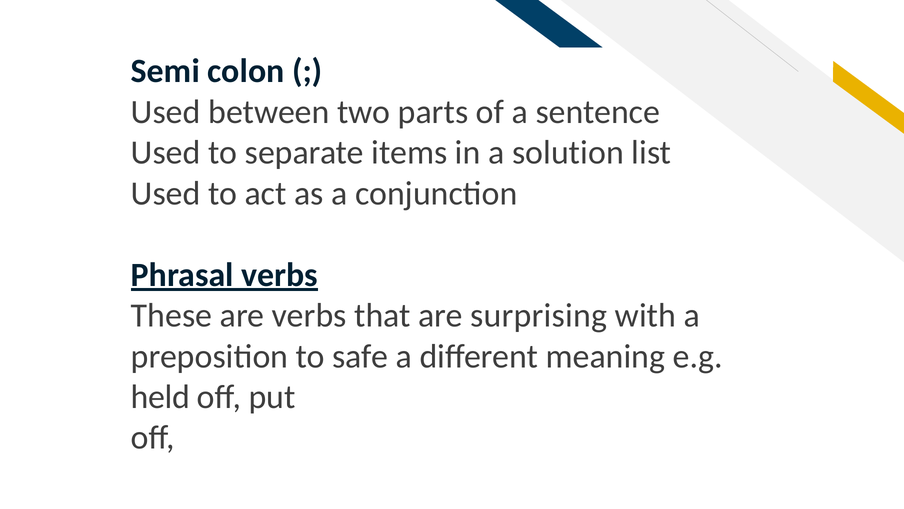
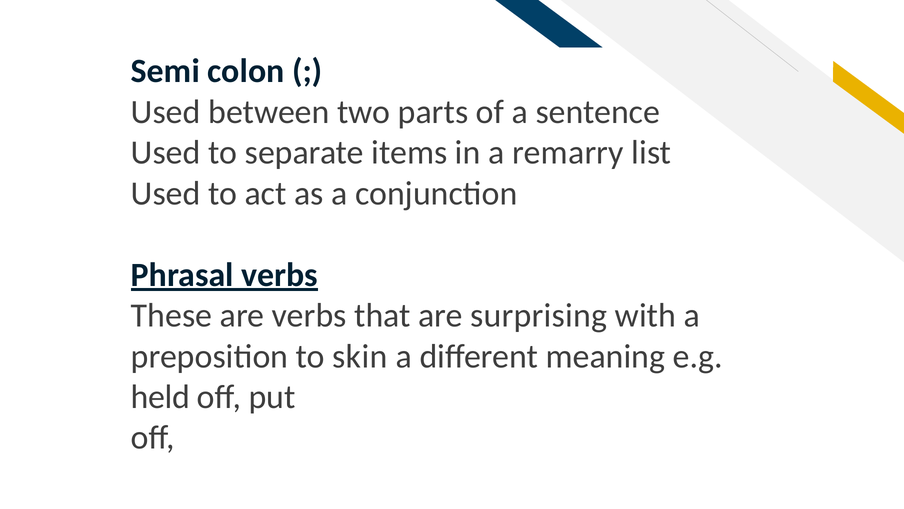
solution: solution -> remarry
safe: safe -> skin
